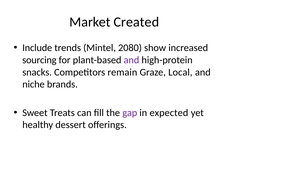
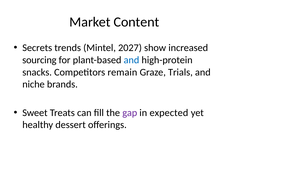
Created: Created -> Content
Include: Include -> Secrets
2080: 2080 -> 2027
and at (131, 60) colour: purple -> blue
Local: Local -> Trials
